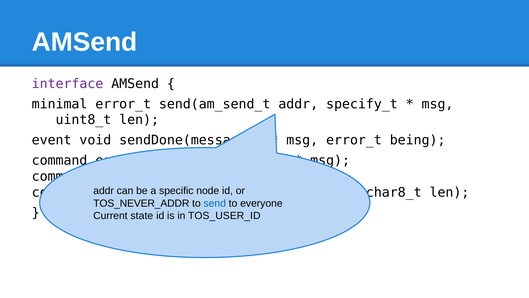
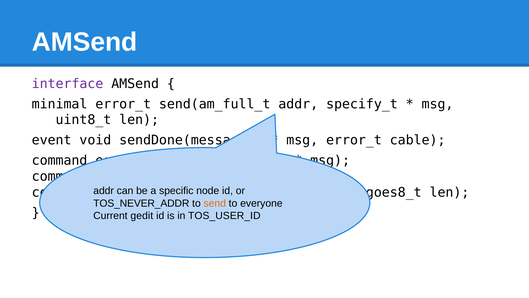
send(am_send_t: send(am_send_t -> send(am_full_t
being: being -> cable
char8_t: char8_t -> goes8_t
send colour: blue -> orange
state: state -> gedit
